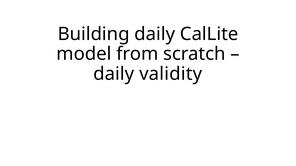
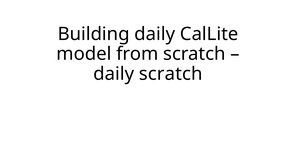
daily validity: validity -> scratch
